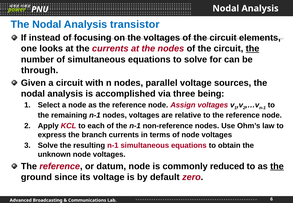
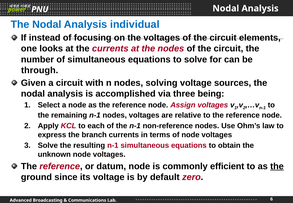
transistor: transistor -> individual
the at (253, 49) underline: present -> none
parallel: parallel -> solving
reduced: reduced -> efficient
